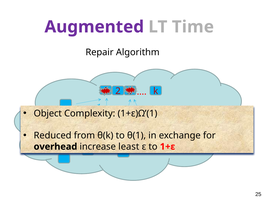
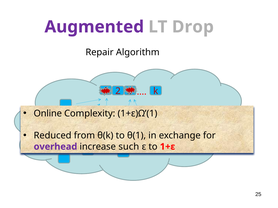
Time: Time -> Drop
Object: Object -> Online
overhead colour: black -> purple
least: least -> such
